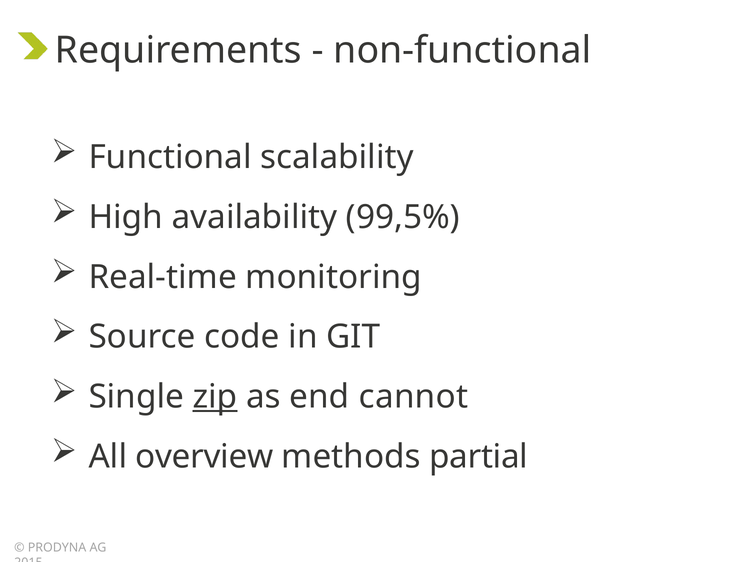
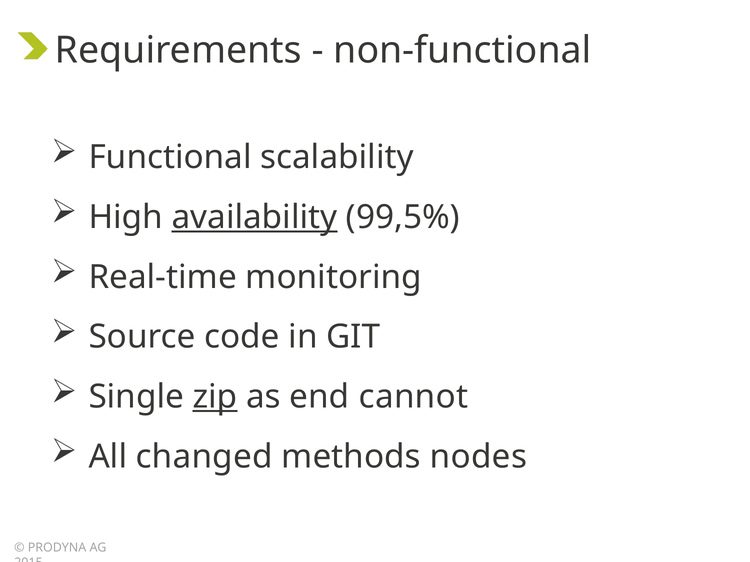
availability underline: none -> present
overview: overview -> changed
partial: partial -> nodes
